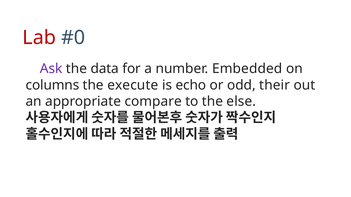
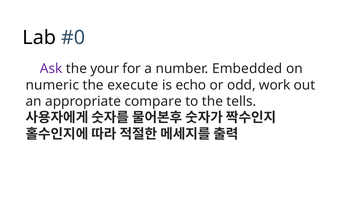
Lab colour: red -> black
data: data -> your
columns: columns -> numeric
their: their -> work
else: else -> tells
